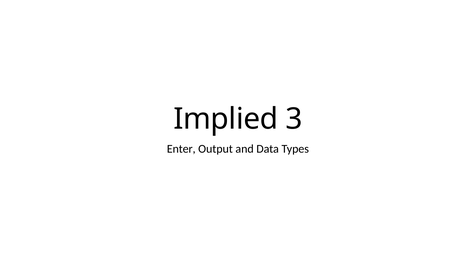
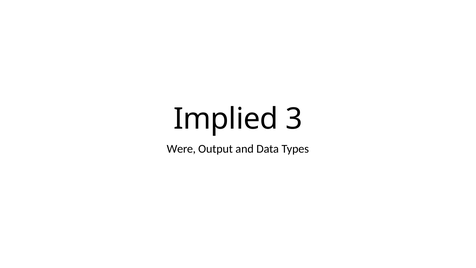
Enter: Enter -> Were
